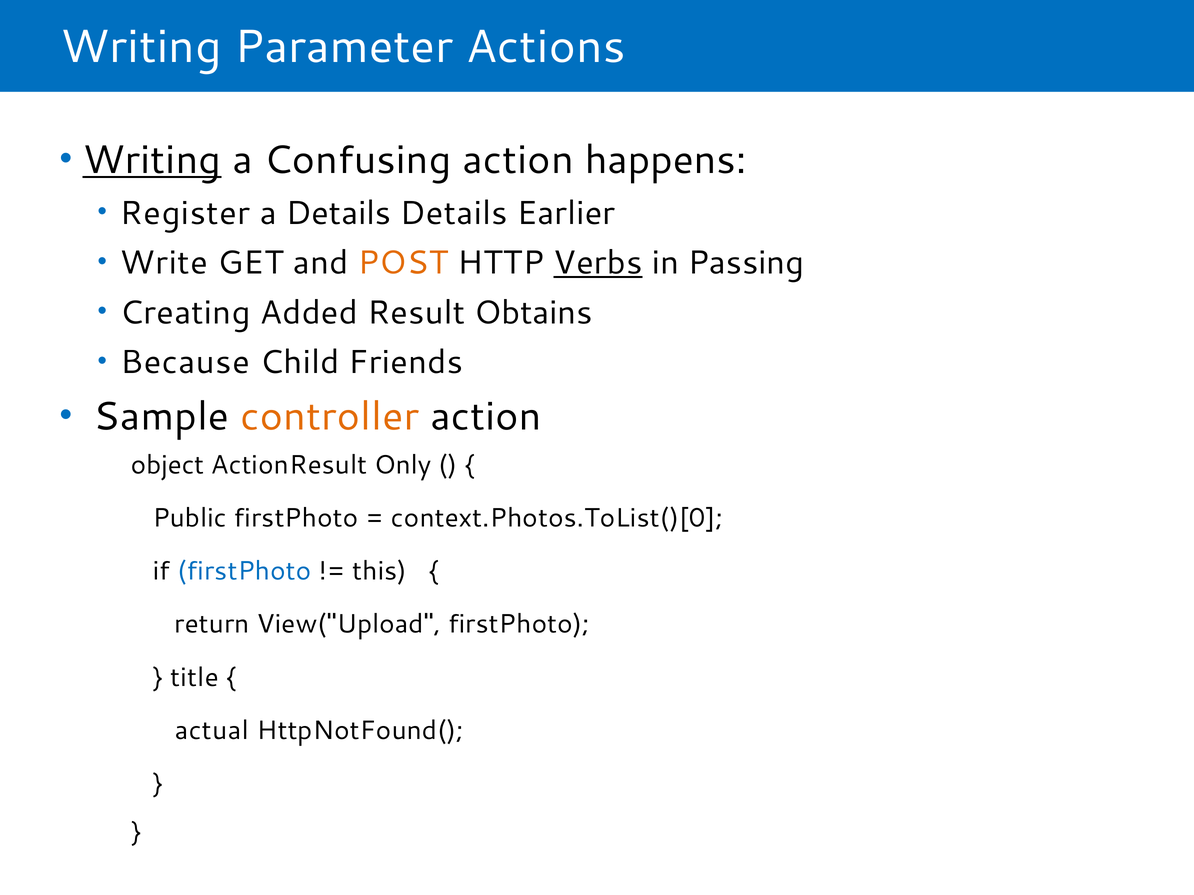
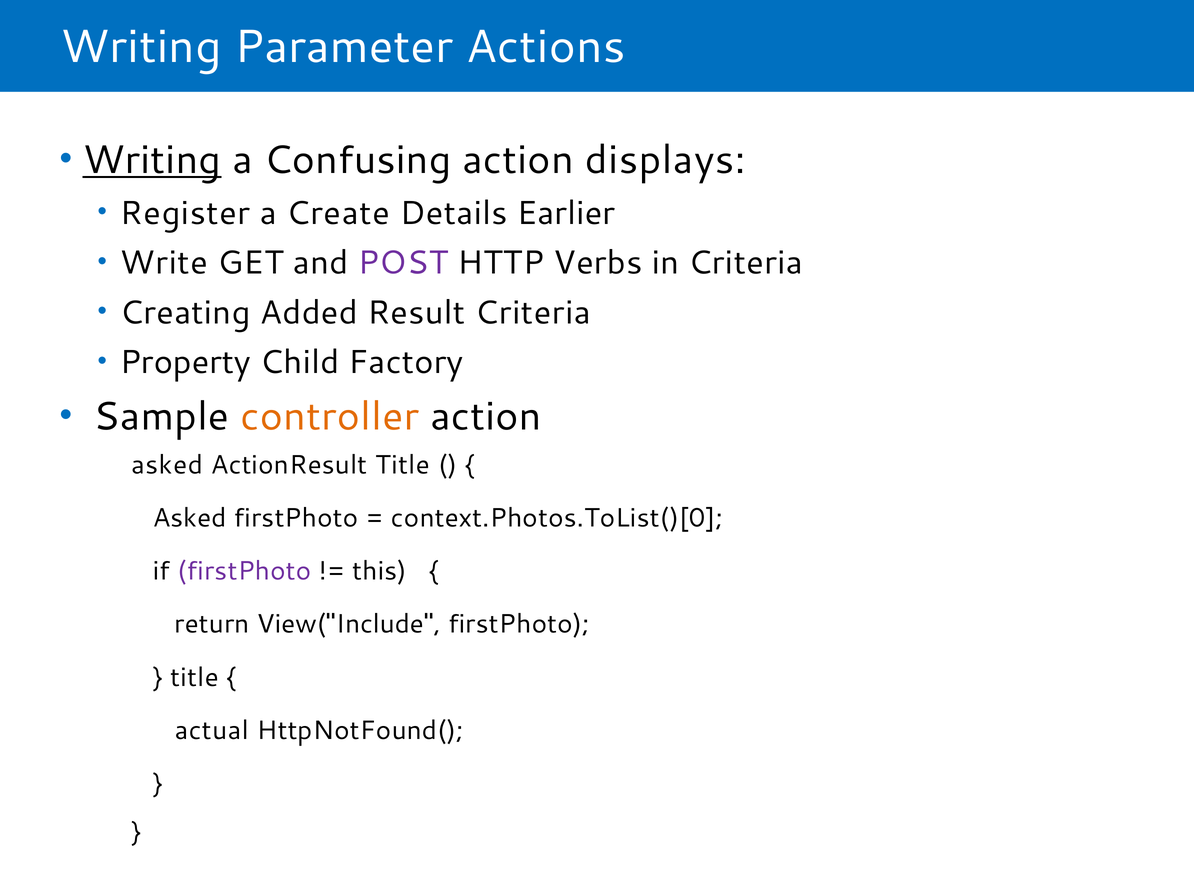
happens: happens -> displays
a Details: Details -> Create
POST colour: orange -> purple
Verbs underline: present -> none
in Passing: Passing -> Criteria
Result Obtains: Obtains -> Criteria
Because: Because -> Property
Friends: Friends -> Factory
object at (167, 465): object -> asked
ActionResult Only: Only -> Title
Public at (190, 518): Public -> Asked
firstPhoto at (244, 571) colour: blue -> purple
View("Upload: View("Upload -> View("Include
